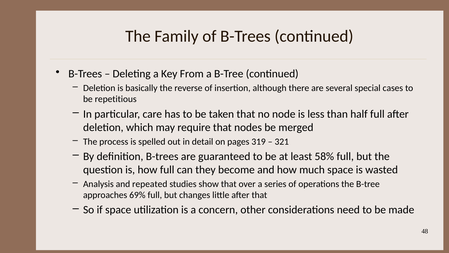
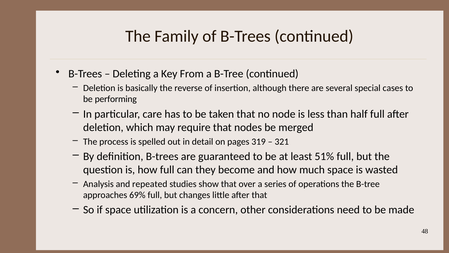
repetitious: repetitious -> performing
58%: 58% -> 51%
